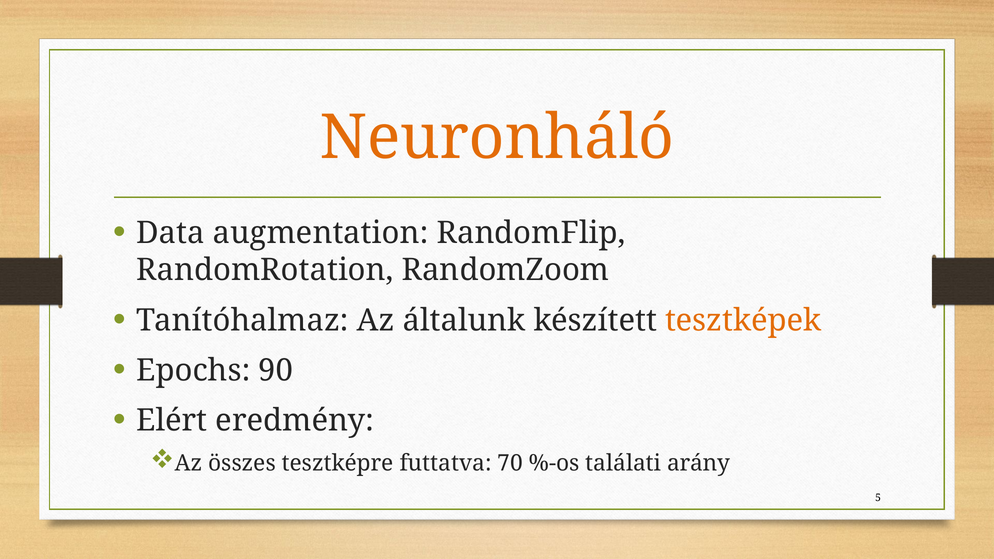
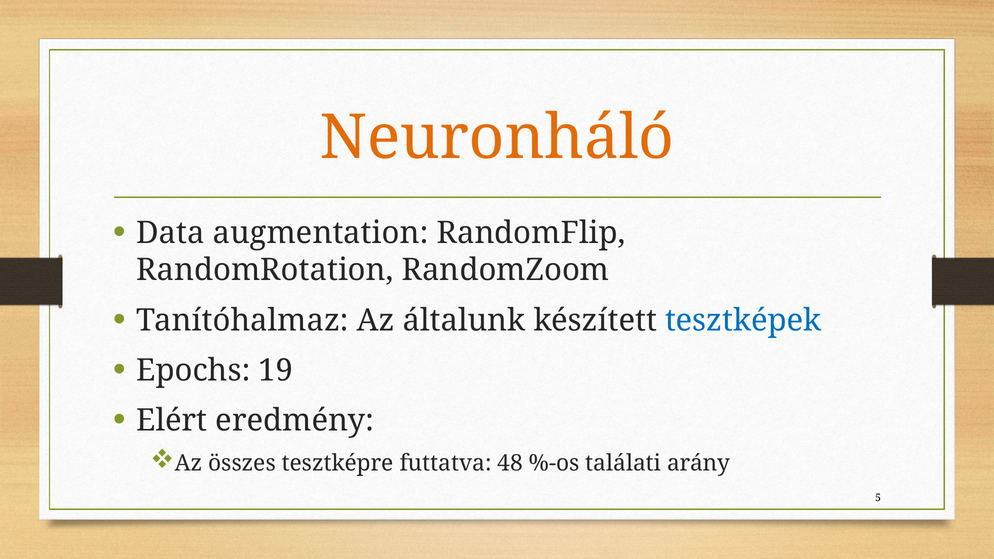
tesztképek colour: orange -> blue
90: 90 -> 19
70: 70 -> 48
